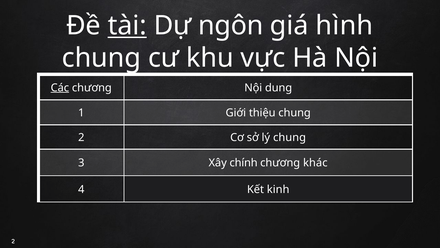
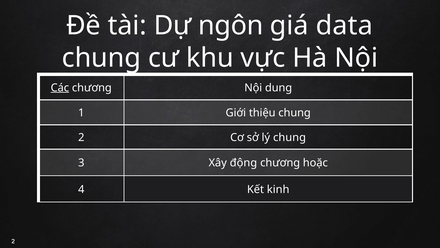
tài underline: present -> none
hình: hình -> data
chính: chính -> động
khác: khác -> hoặc
